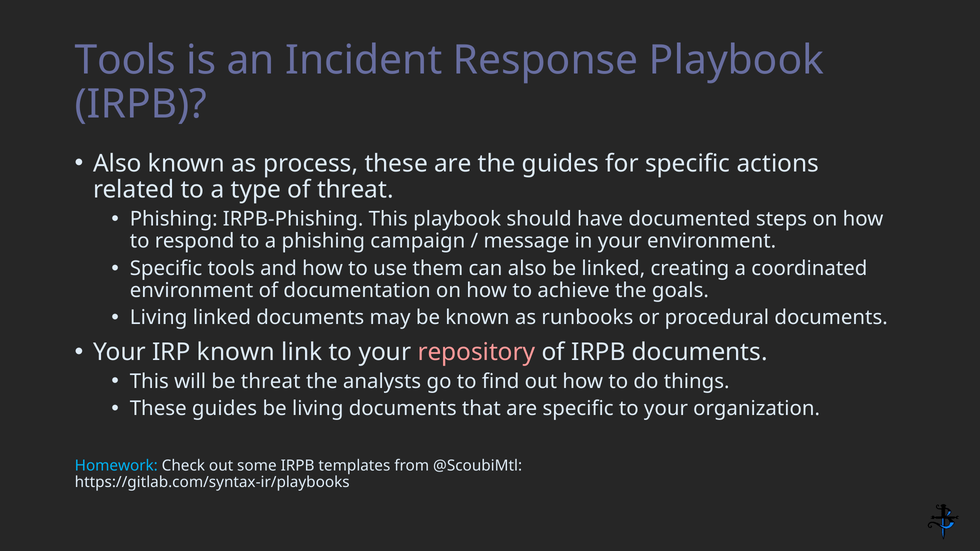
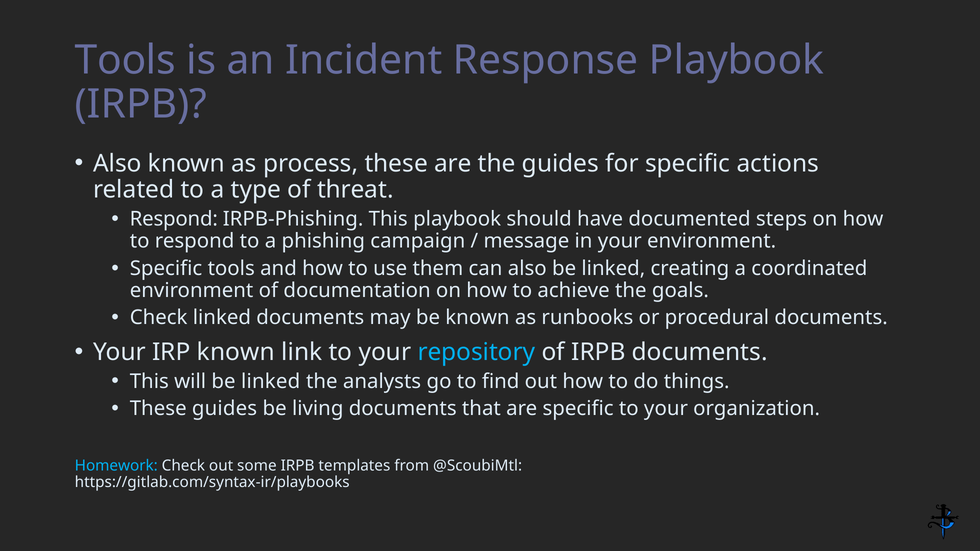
Phishing at (174, 219): Phishing -> Respond
Living at (159, 318): Living -> Check
repository colour: pink -> light blue
will be threat: threat -> linked
